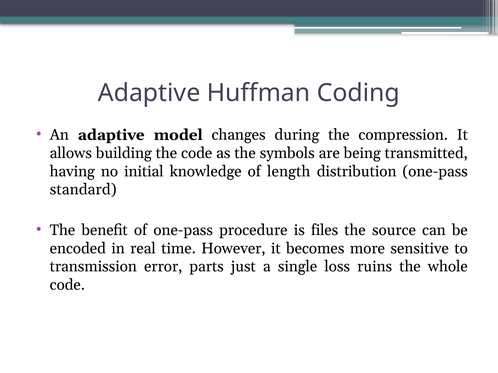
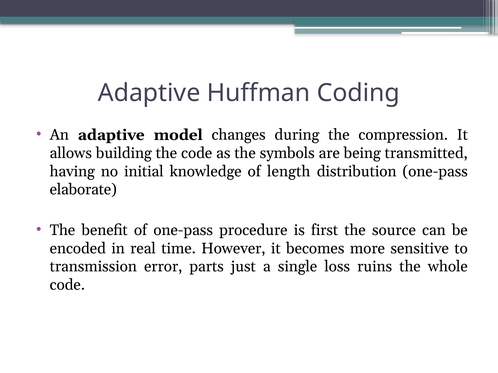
standard: standard -> elaborate
files: files -> first
